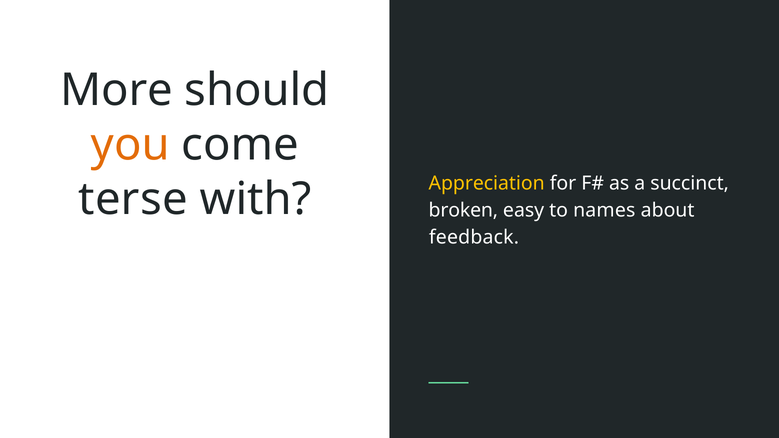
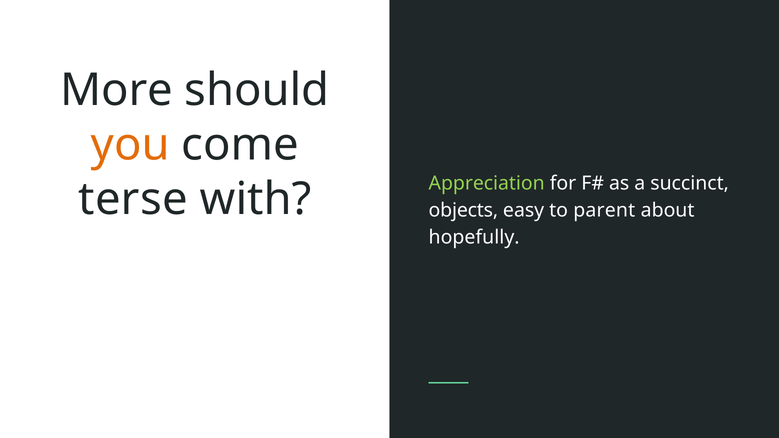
Appreciation colour: yellow -> light green
broken: broken -> objects
names: names -> parent
feedback: feedback -> hopefully
